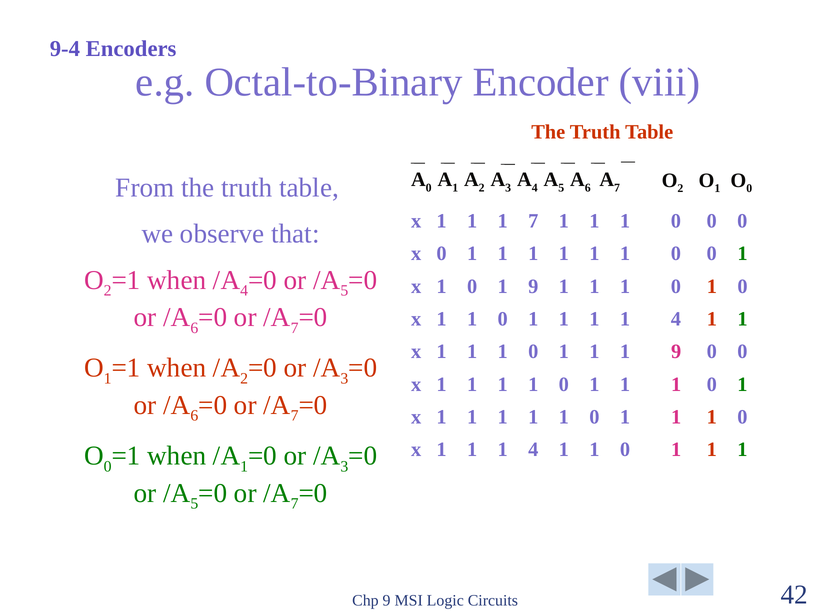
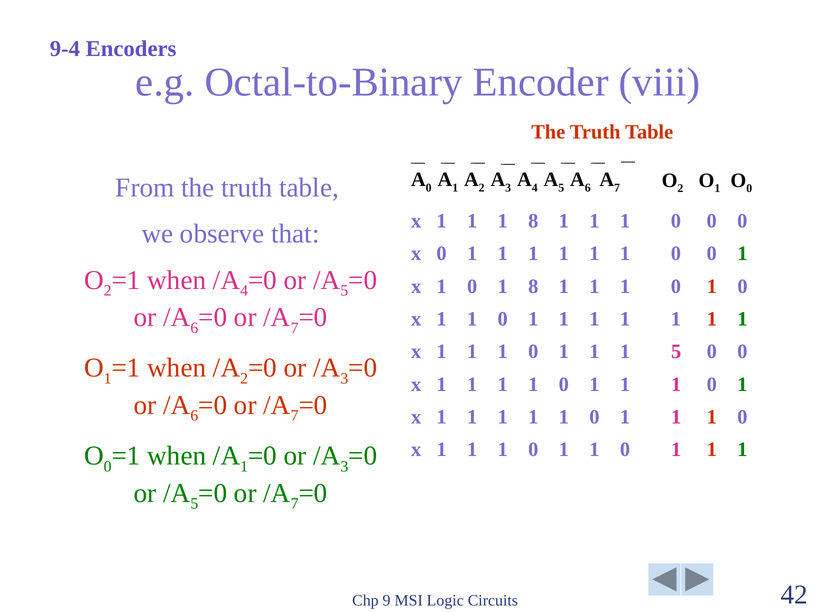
1 1 7: 7 -> 8
0 1 9: 9 -> 8
4 at (676, 319): 4 -> 1
1 1 9: 9 -> 5
4 at (533, 450): 4 -> 0
